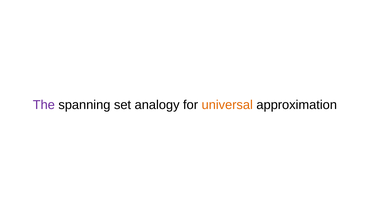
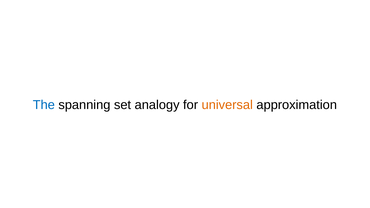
The colour: purple -> blue
